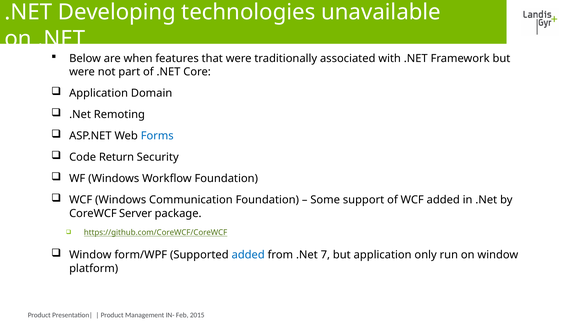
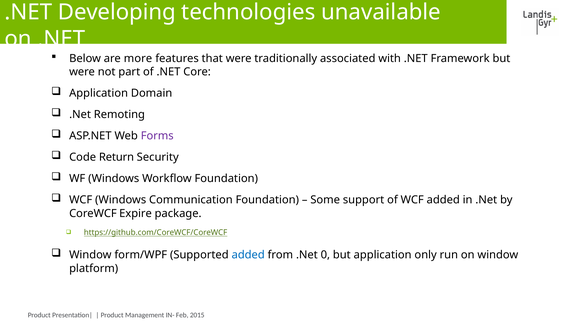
when: when -> more
Forms colour: blue -> purple
Server: Server -> Expire
7: 7 -> 0
